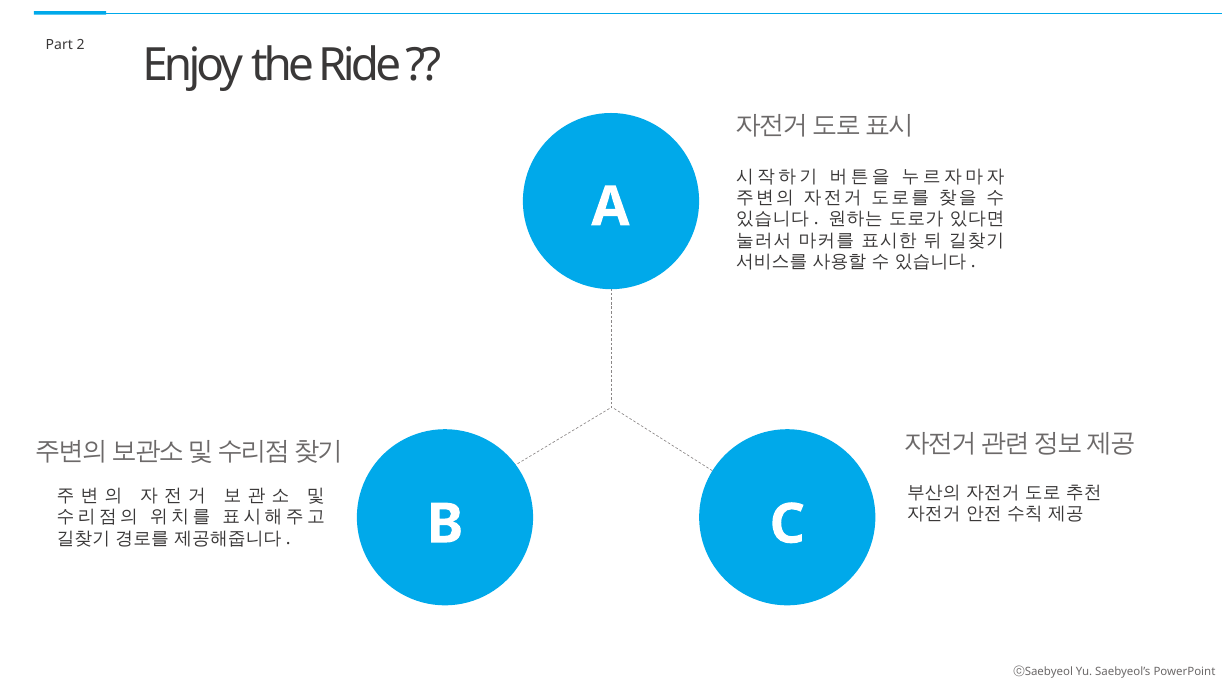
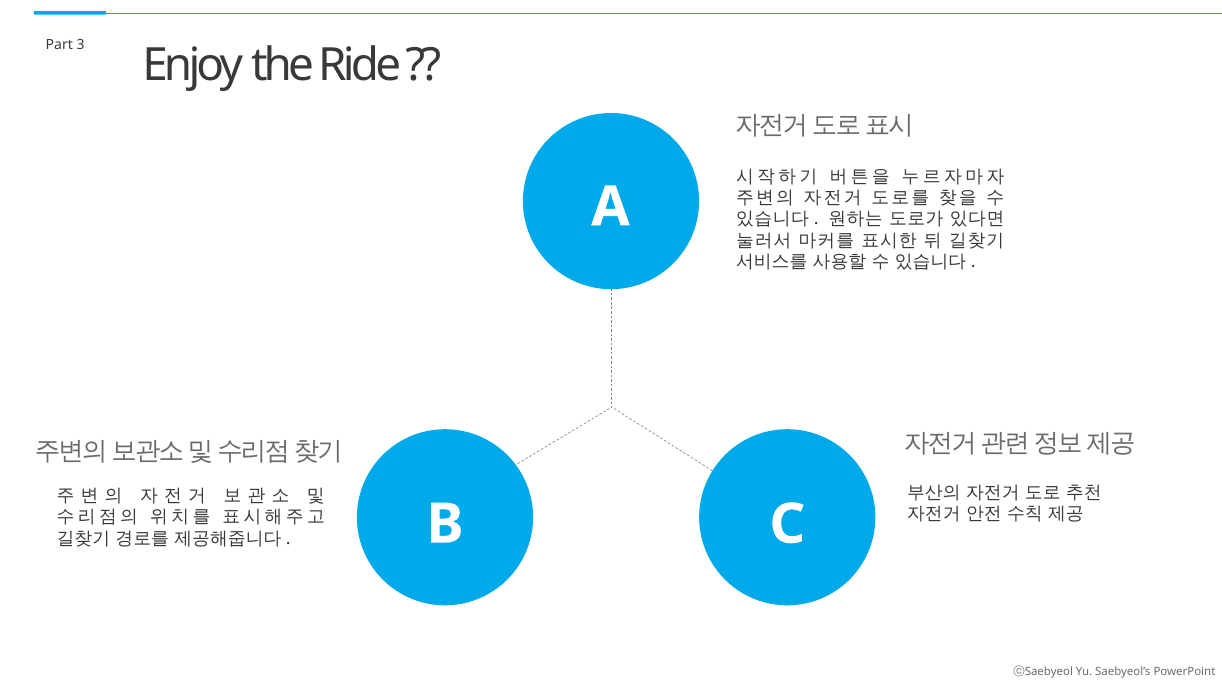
2: 2 -> 3
